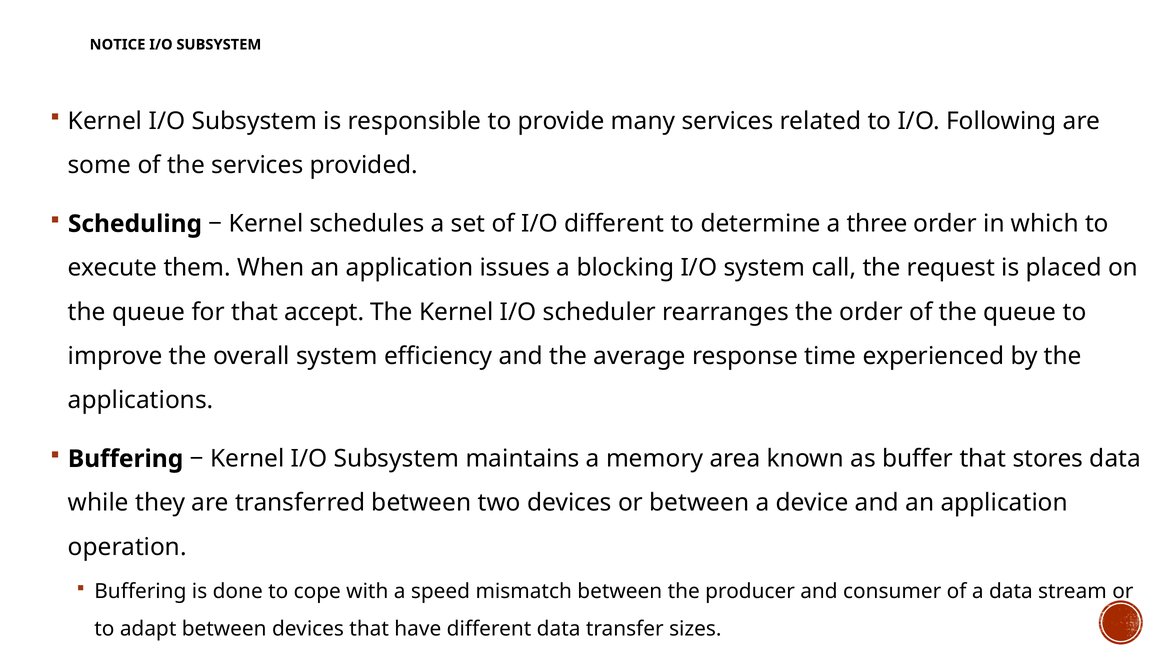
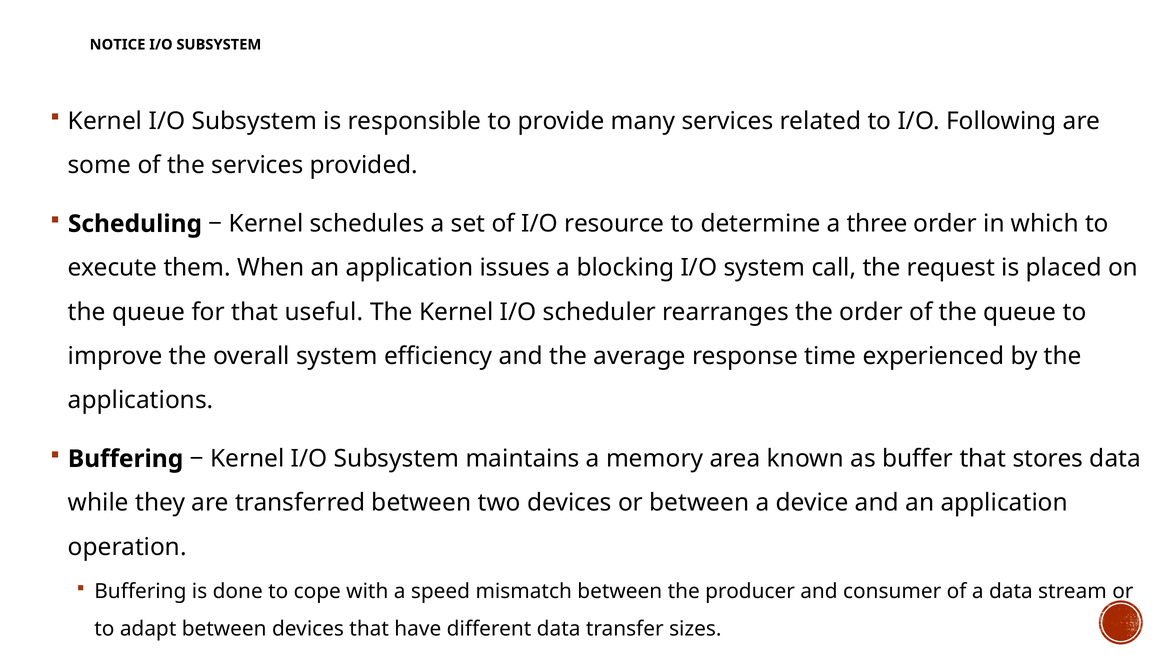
I/O different: different -> resource
accept: accept -> useful
